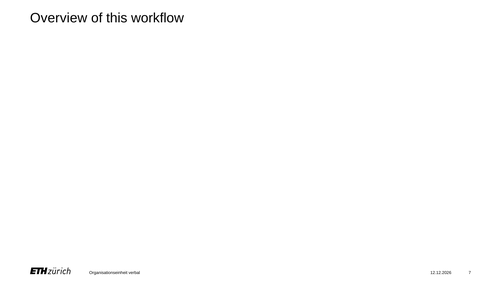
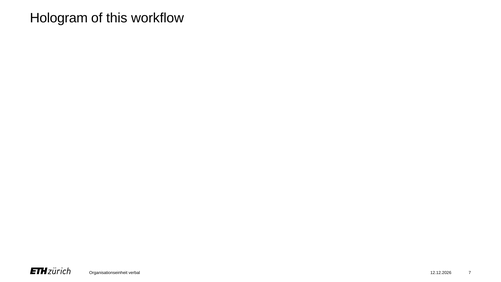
Overview: Overview -> Hologram
